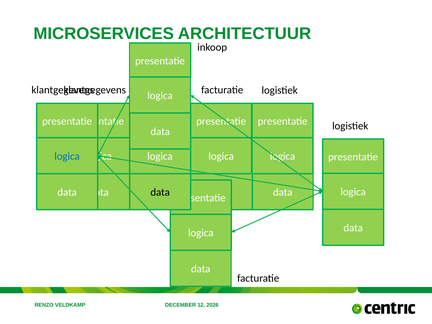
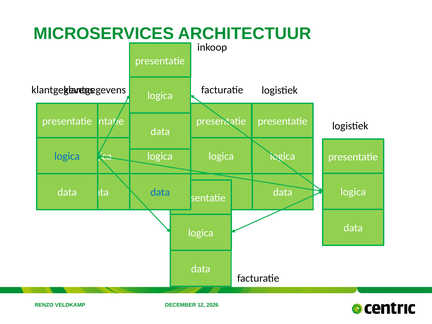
data at (160, 192) colour: black -> blue
